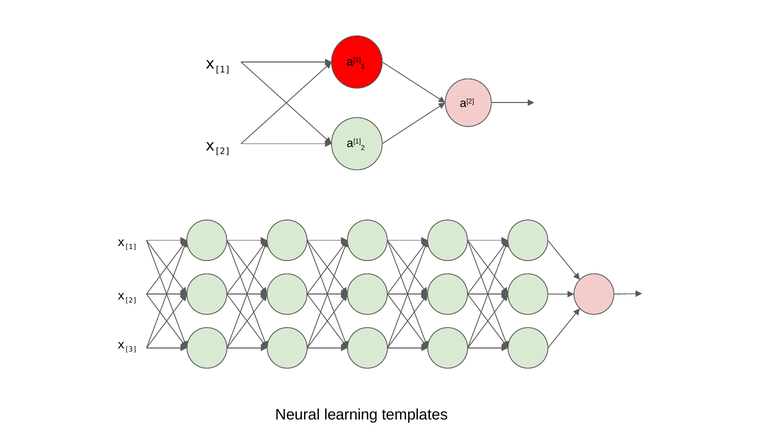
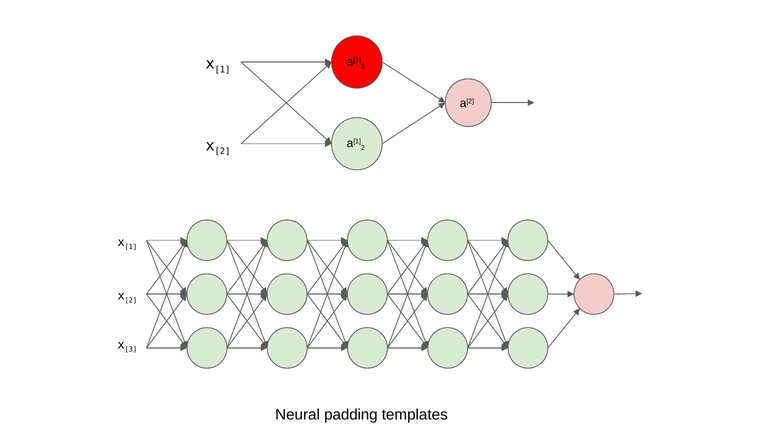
learning: learning -> padding
